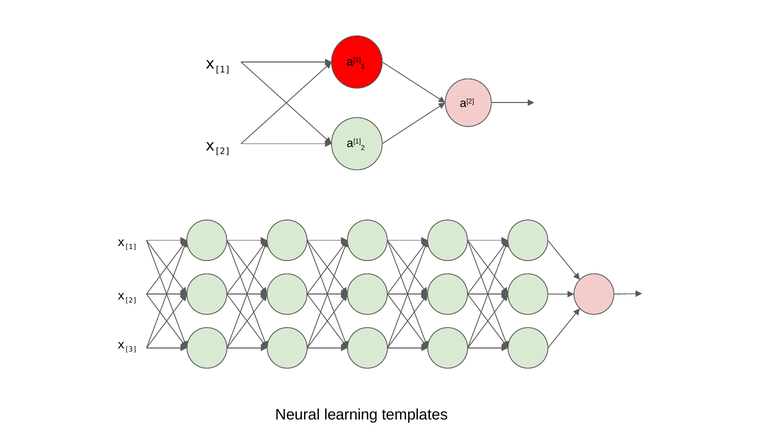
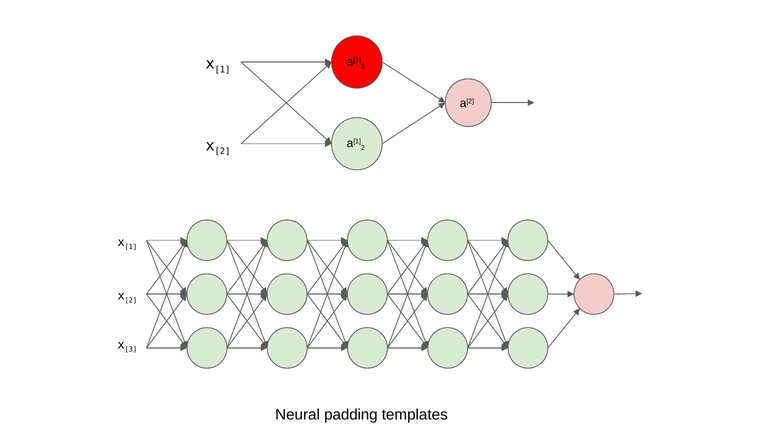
learning: learning -> padding
